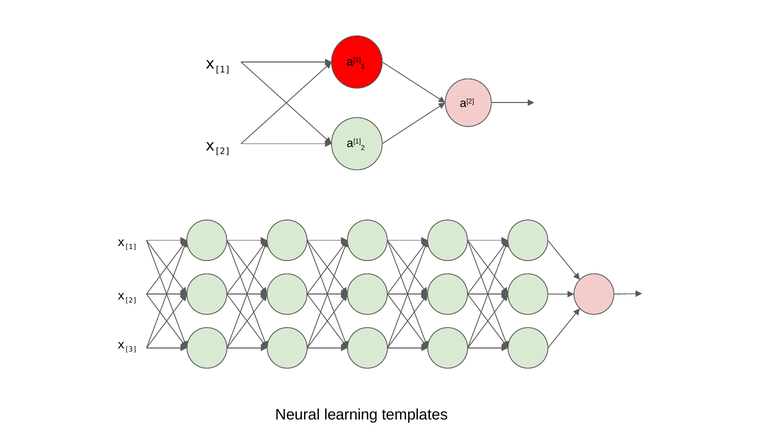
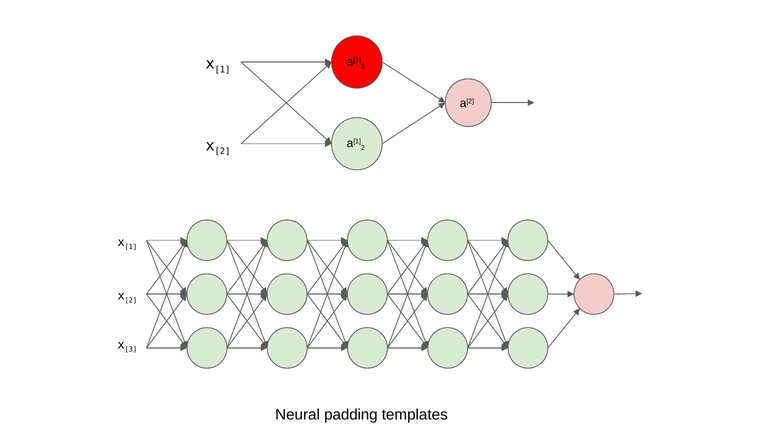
learning: learning -> padding
